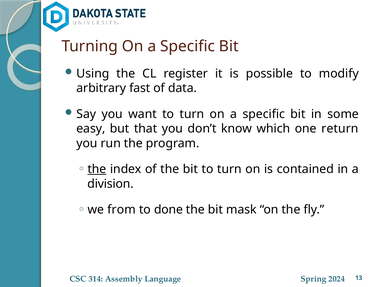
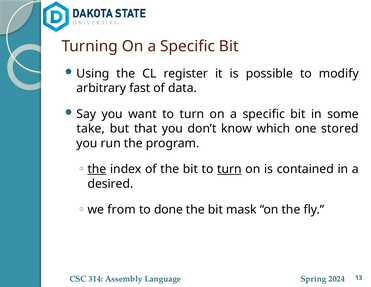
easy: easy -> take
return: return -> stored
turn at (229, 169) underline: none -> present
division: division -> desired
